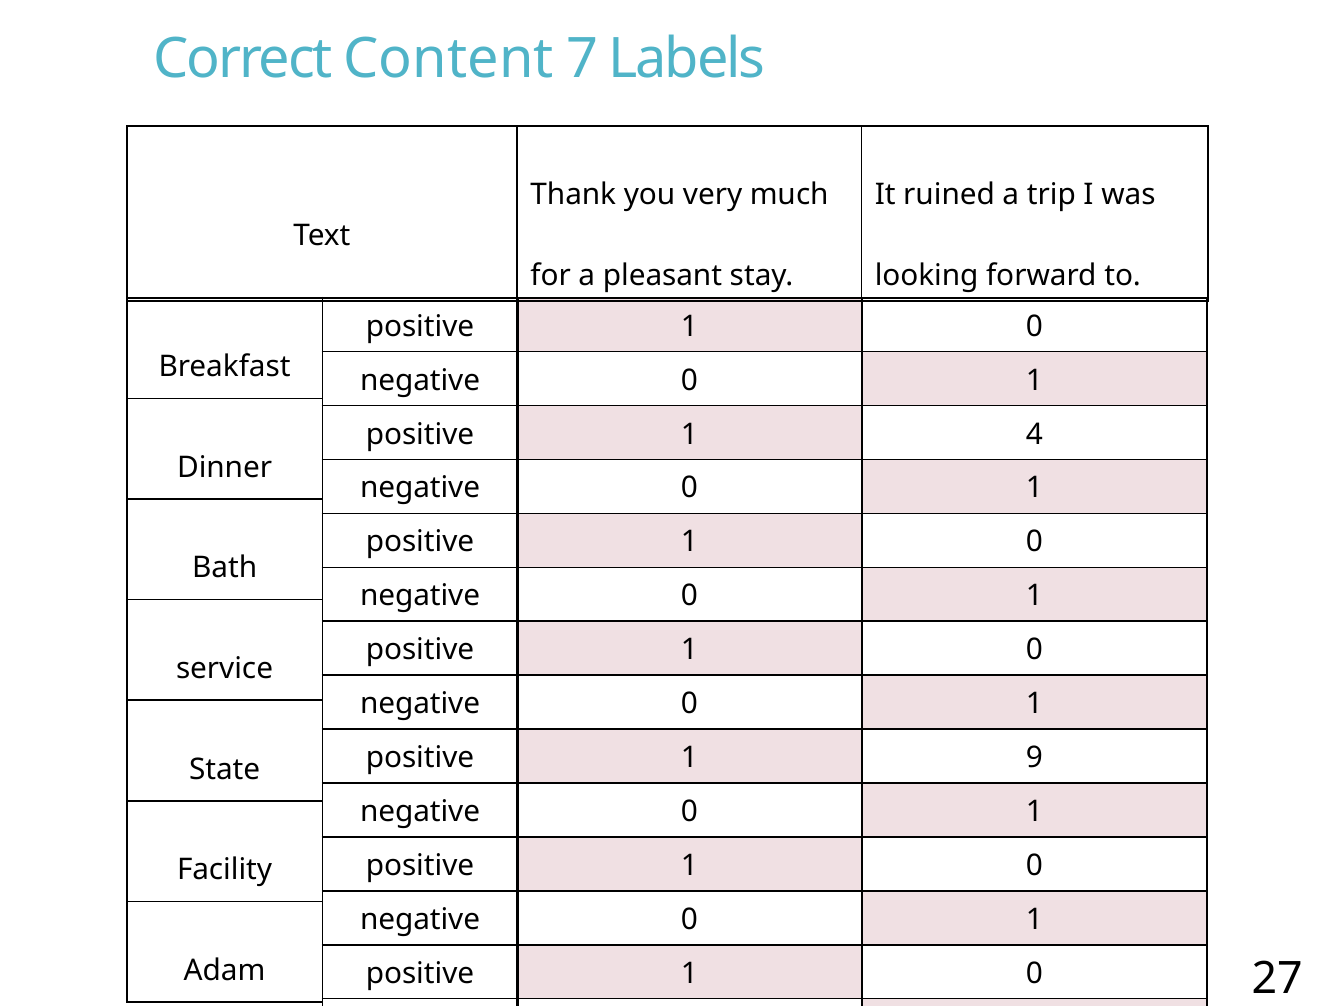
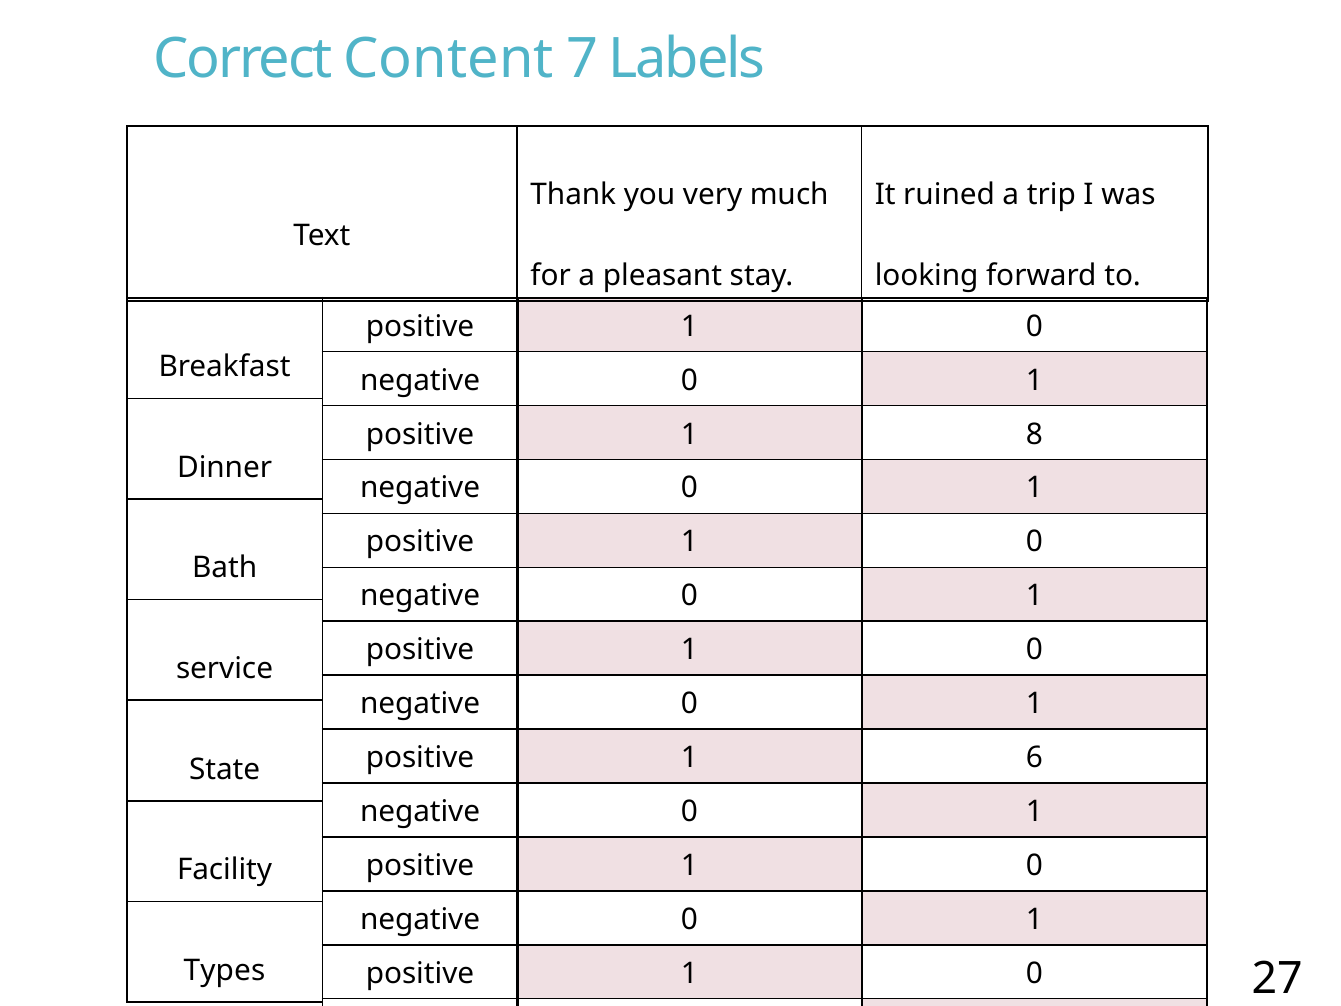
4: 4 -> 8
9: 9 -> 6
Adam: Adam -> Types
